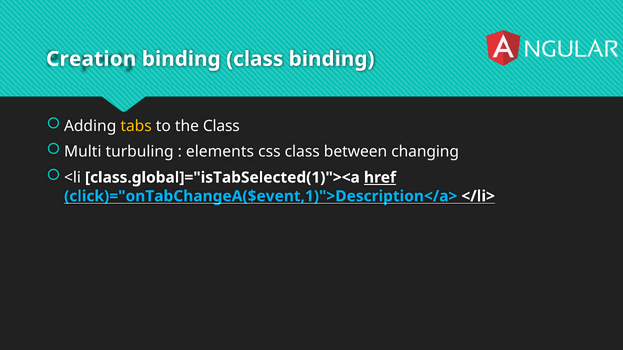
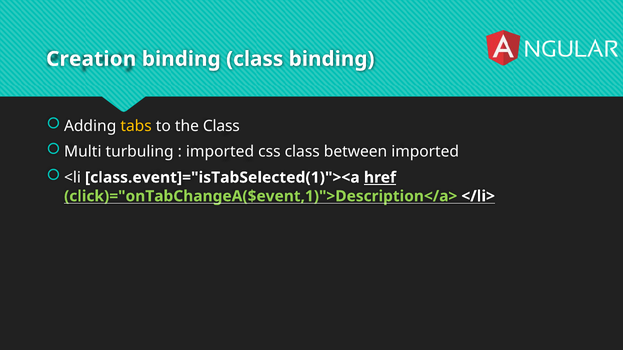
elements at (220, 152): elements -> imported
between changing: changing -> imported
class.global]="isTabSelected(1)"><a: class.global]="isTabSelected(1)"><a -> class.event]="isTabSelected(1)"><a
click)="onTabChangeA($event,1)">Description</a> colour: light blue -> light green
